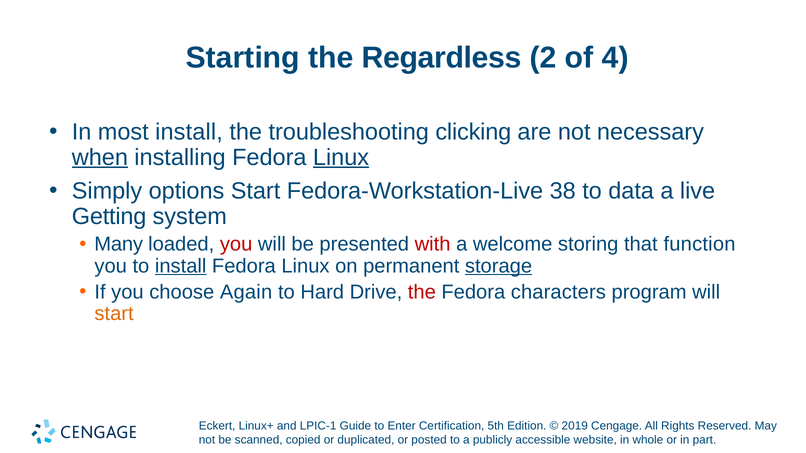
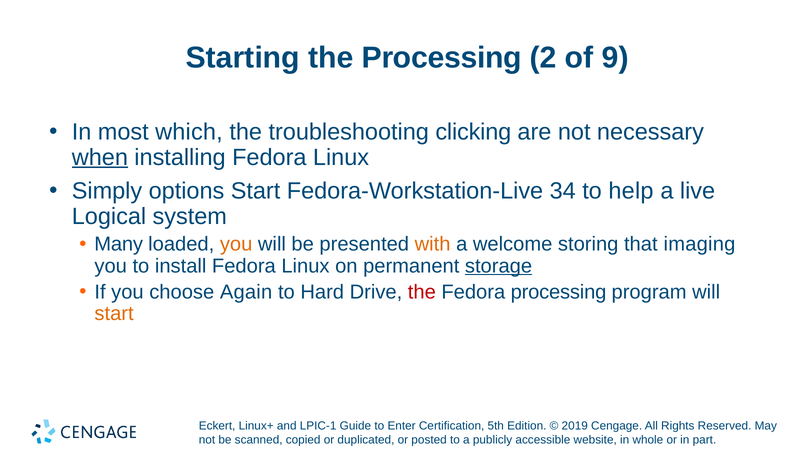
the Regardless: Regardless -> Processing
4: 4 -> 9
most install: install -> which
Linux at (341, 157) underline: present -> none
38: 38 -> 34
data: data -> help
Getting: Getting -> Logical
you at (236, 244) colour: red -> orange
with colour: red -> orange
function: function -> imaging
install at (181, 266) underline: present -> none
Fedora characters: characters -> processing
